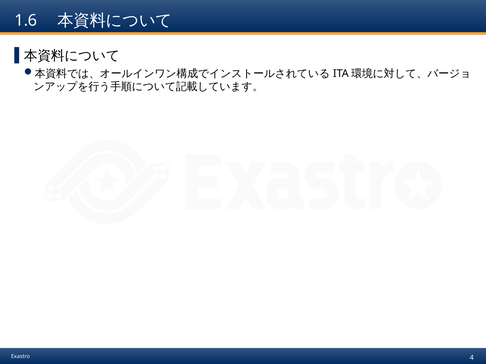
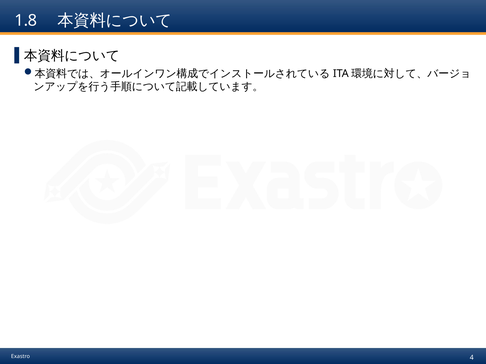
1.6: 1.6 -> 1.8
